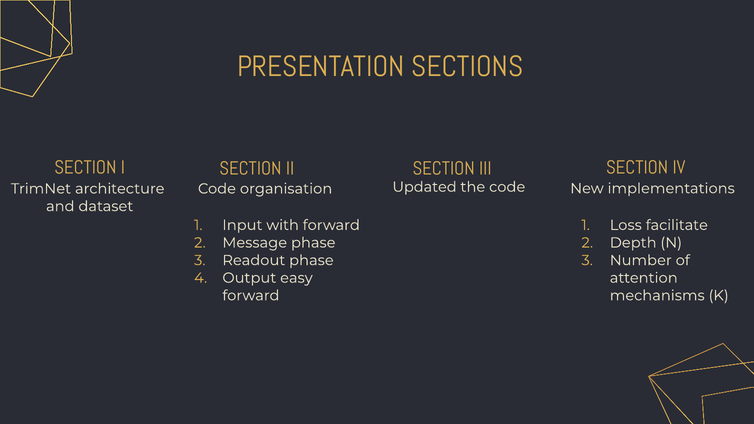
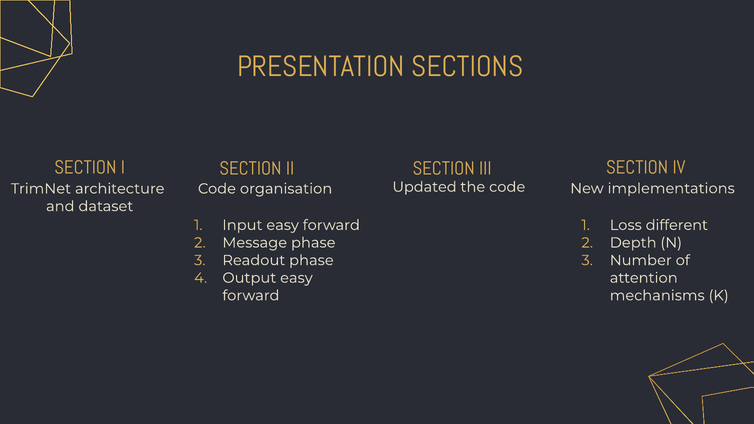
Input with: with -> easy
facilitate: facilitate -> different
